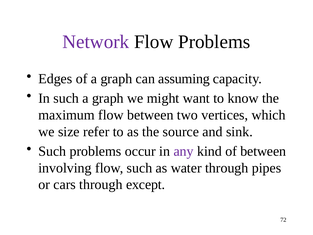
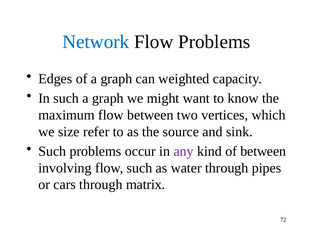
Network colour: purple -> blue
assuming: assuming -> weighted
except: except -> matrix
